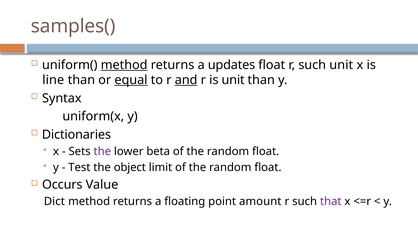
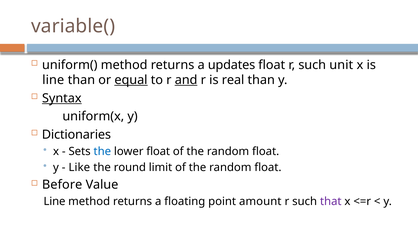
samples(: samples( -> variable(
method at (124, 65) underline: present -> none
is unit: unit -> real
Syntax underline: none -> present
the at (102, 151) colour: purple -> blue
lower beta: beta -> float
Test: Test -> Like
object: object -> round
Occurs: Occurs -> Before
Dict at (54, 202): Dict -> Line
